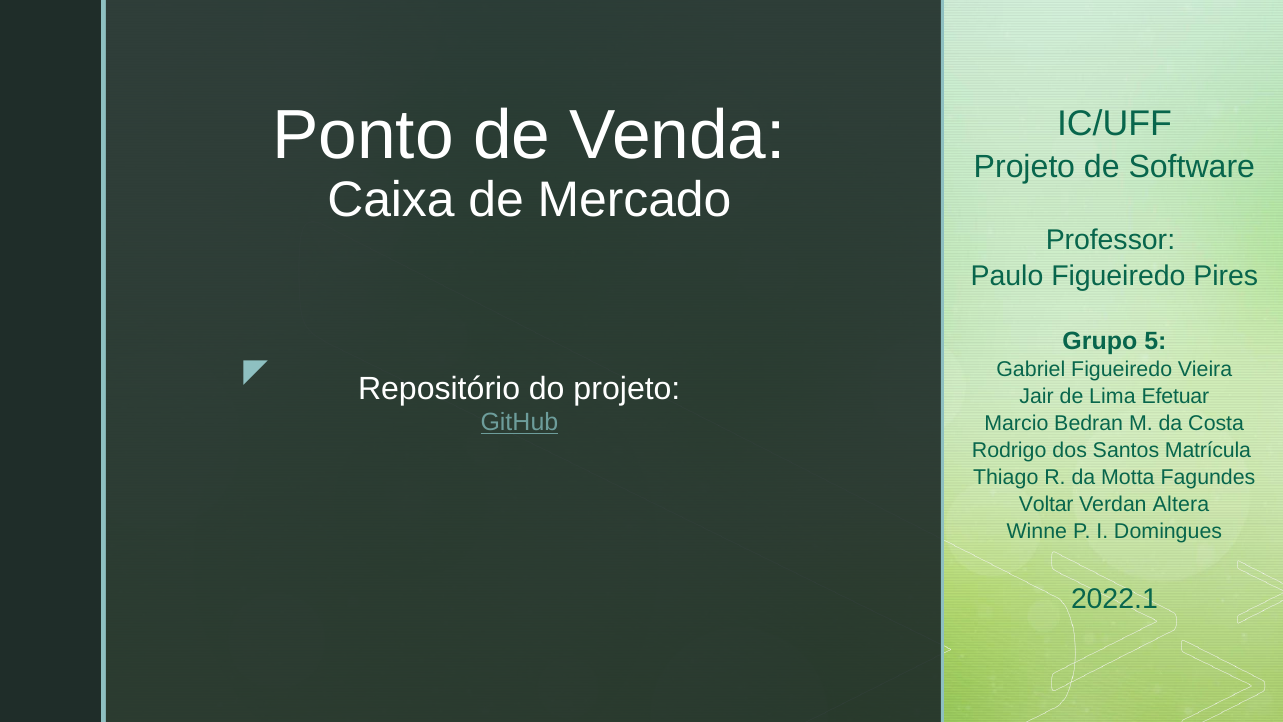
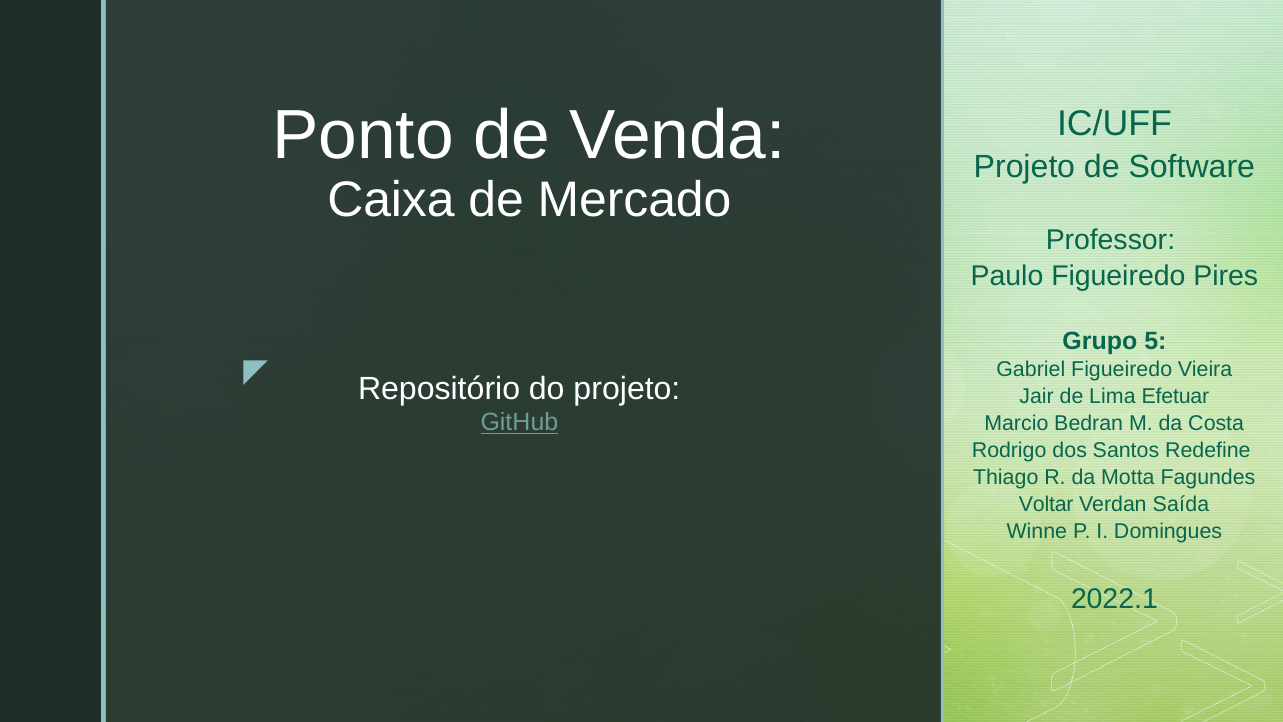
Matrícula: Matrícula -> Redefine
Altera: Altera -> Saída
